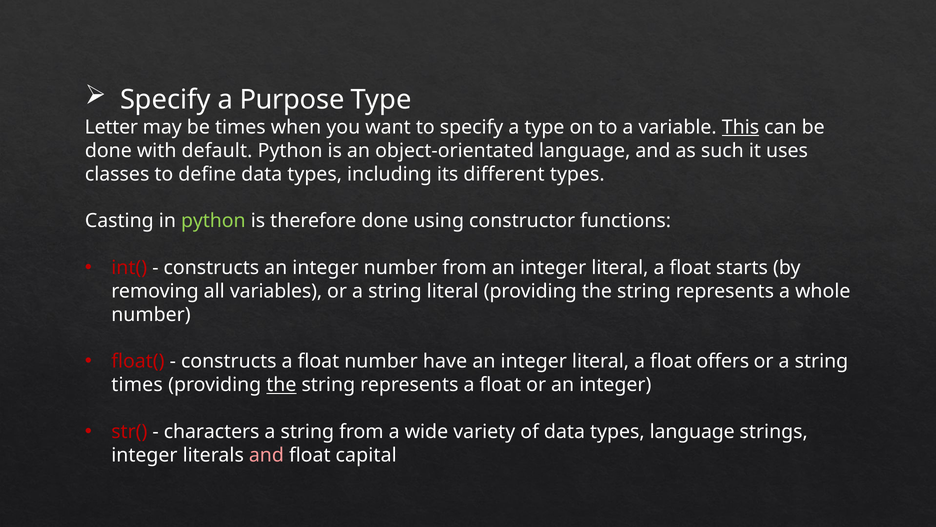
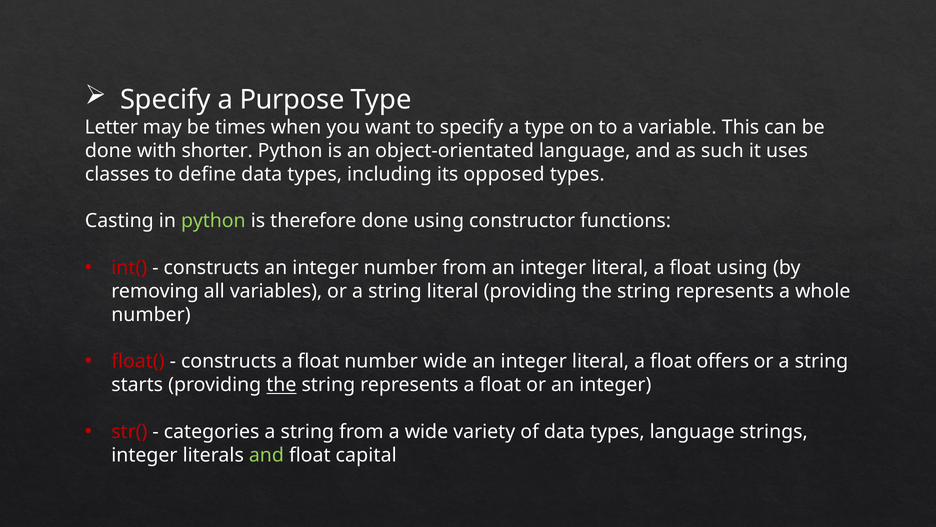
This underline: present -> none
default: default -> shorter
different: different -> opposed
float starts: starts -> using
number have: have -> wide
times at (137, 385): times -> starts
characters: characters -> categories
and at (266, 455) colour: pink -> light green
